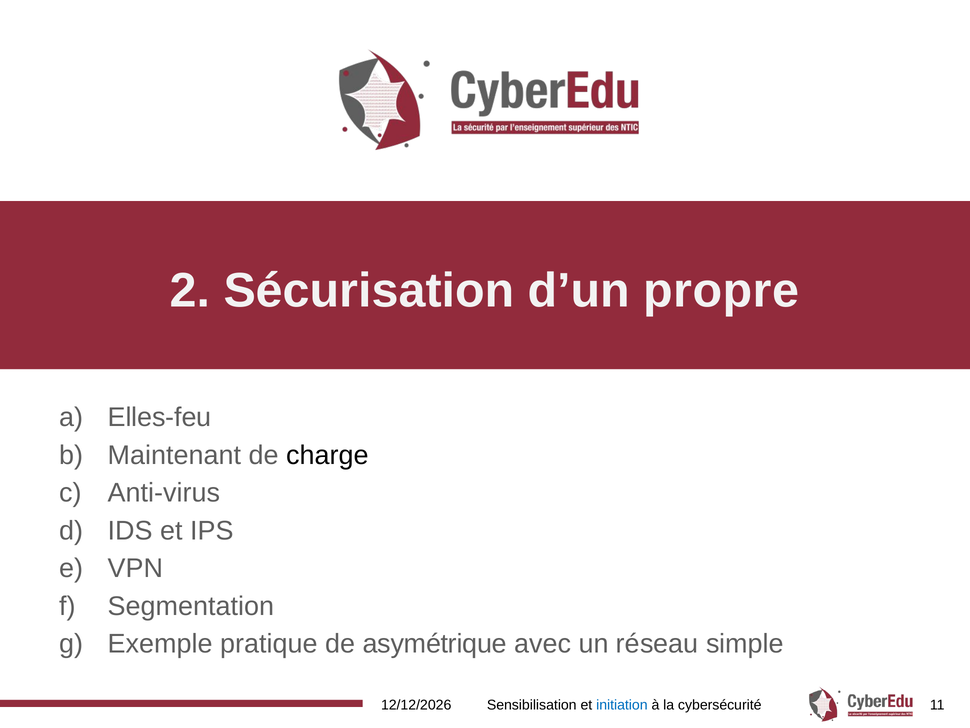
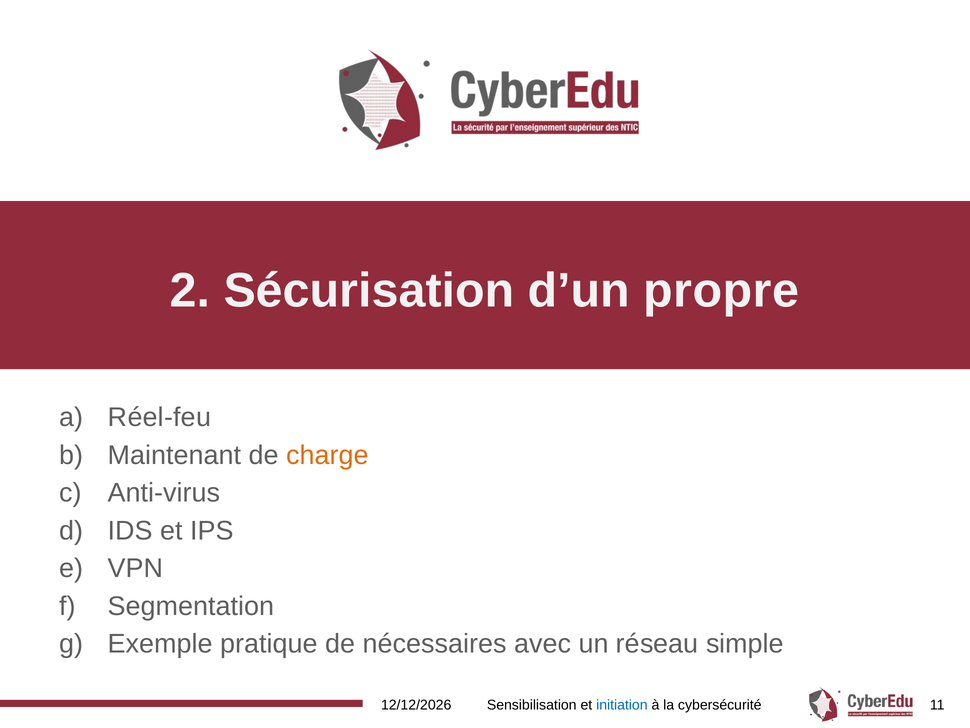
Elles-feu: Elles-feu -> Réel-feu
charge colour: black -> orange
asymétrique: asymétrique -> nécessaires
